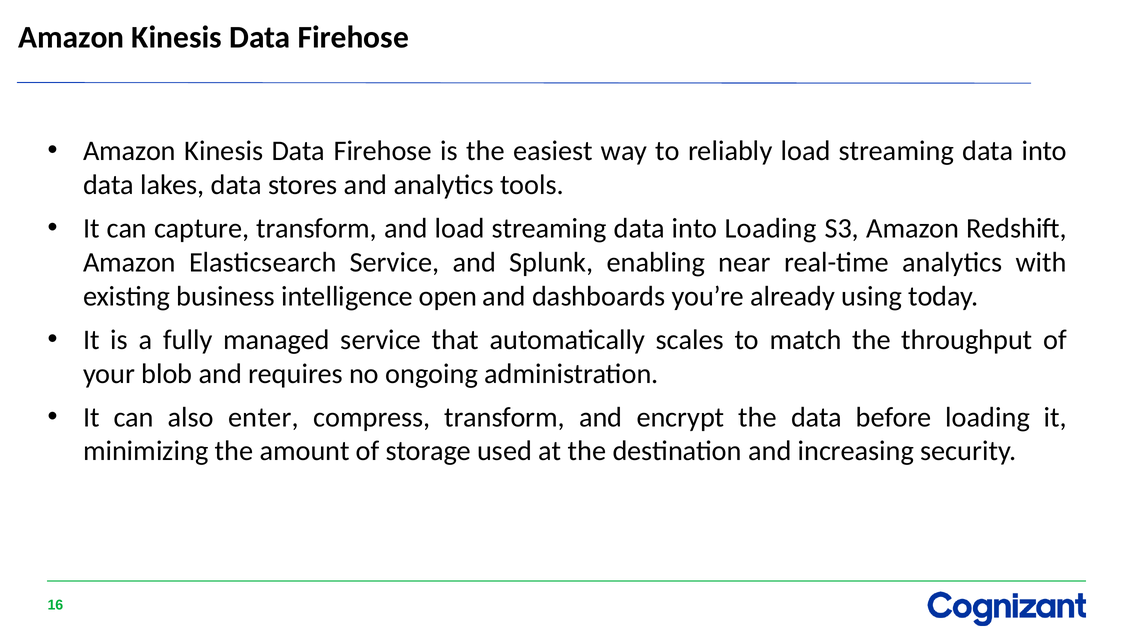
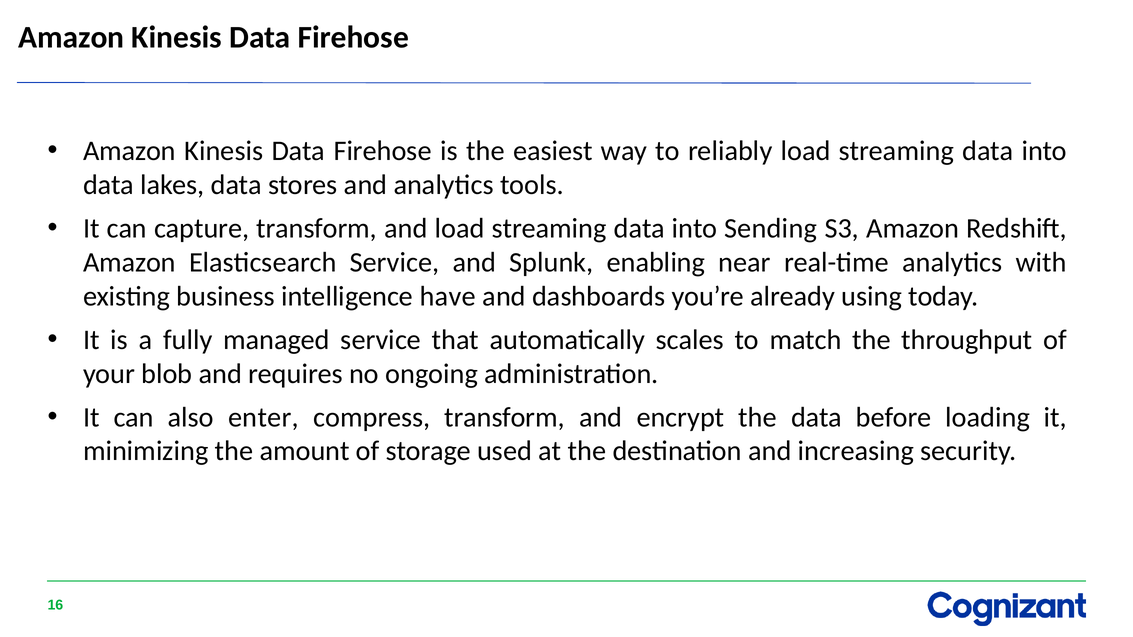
into Loading: Loading -> Sending
open: open -> have
